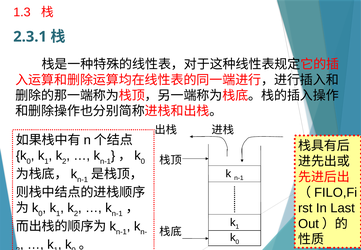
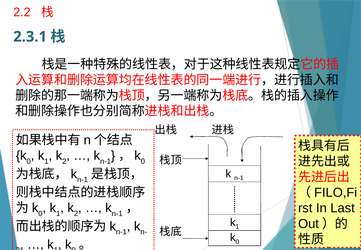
1.3: 1.3 -> 2.2
